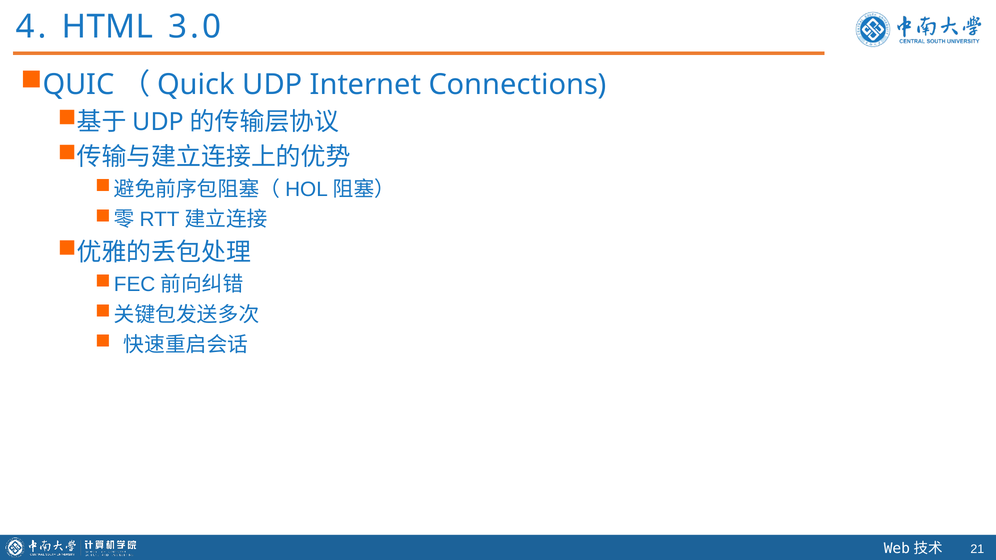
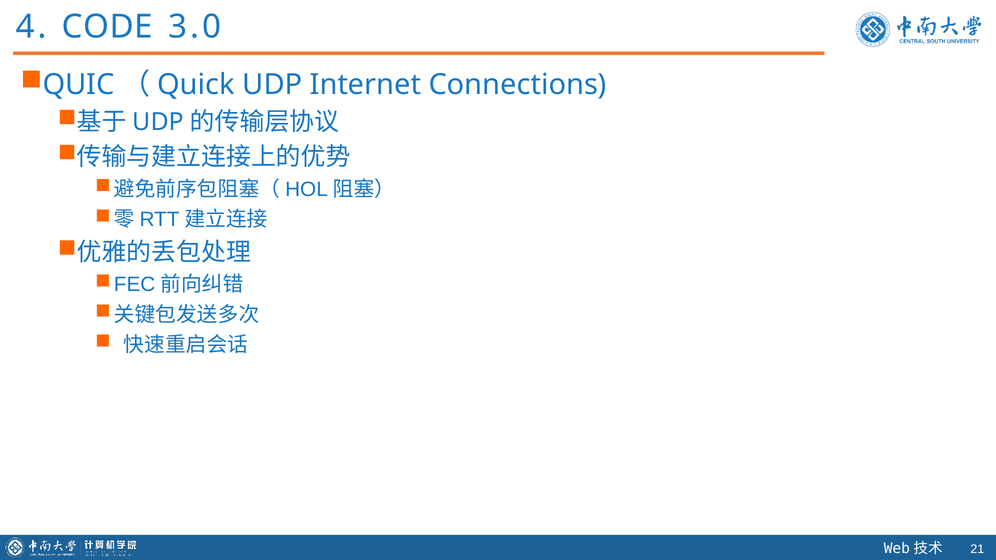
HTML: HTML -> CODE
